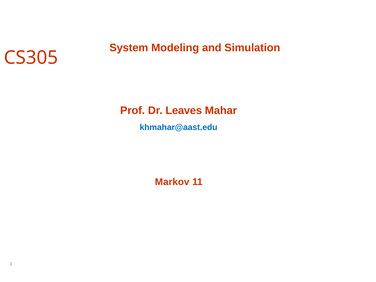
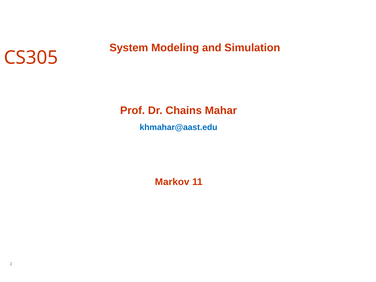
Leaves: Leaves -> Chains
